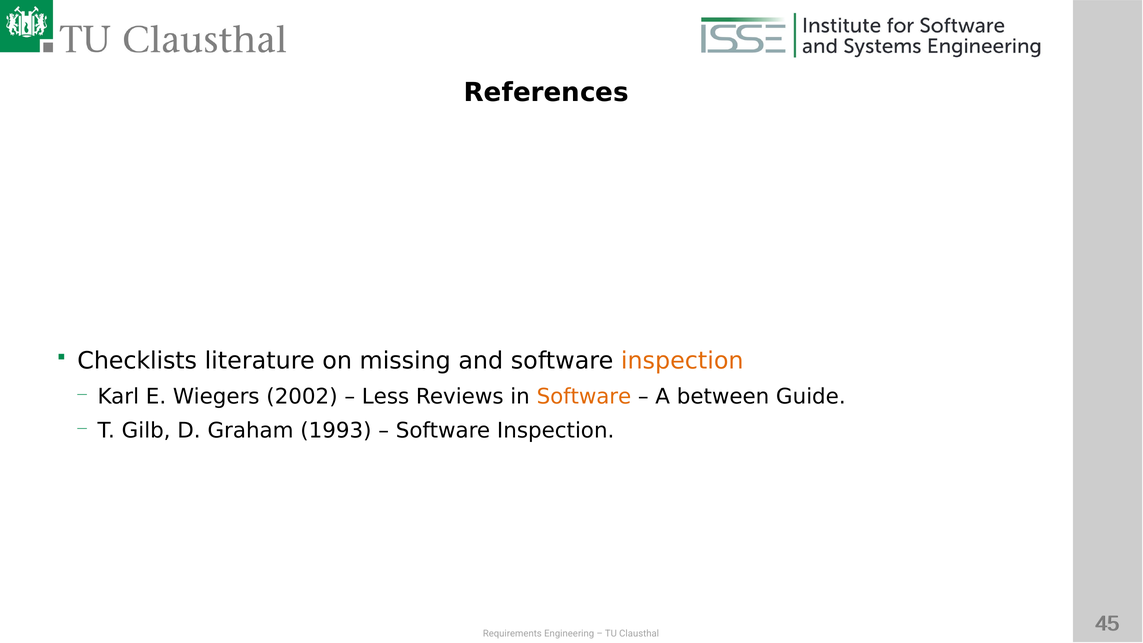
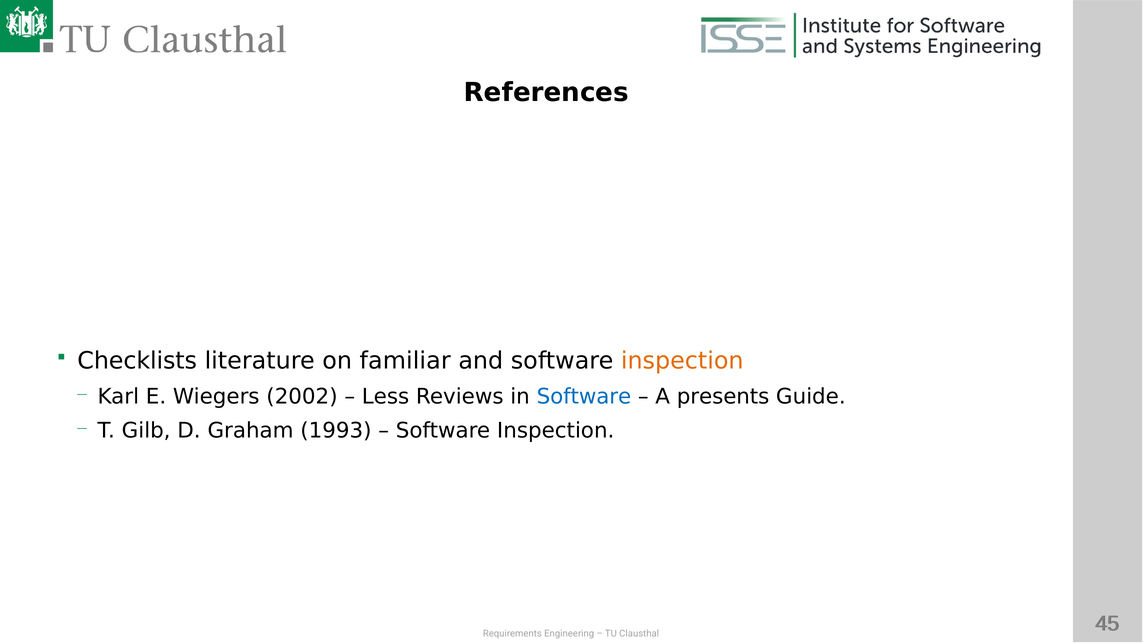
missing: missing -> familiar
Software at (584, 396) colour: orange -> blue
between: between -> presents
